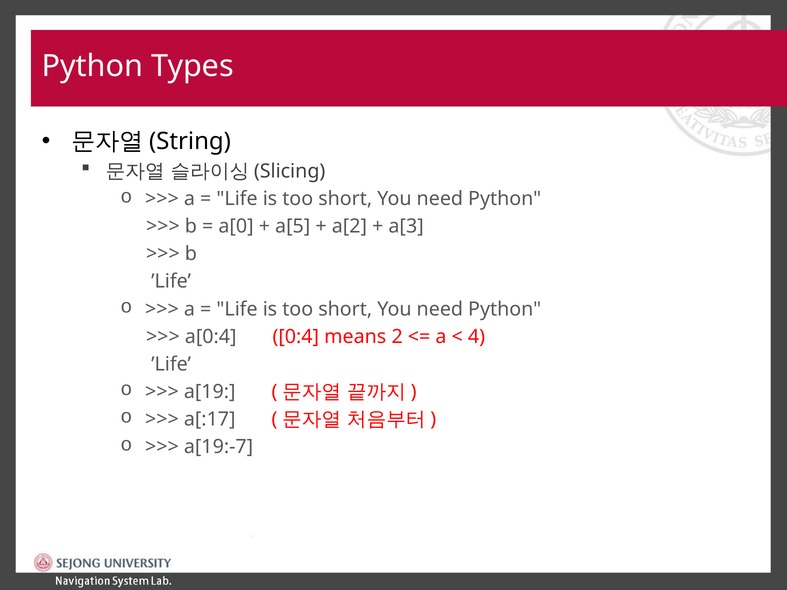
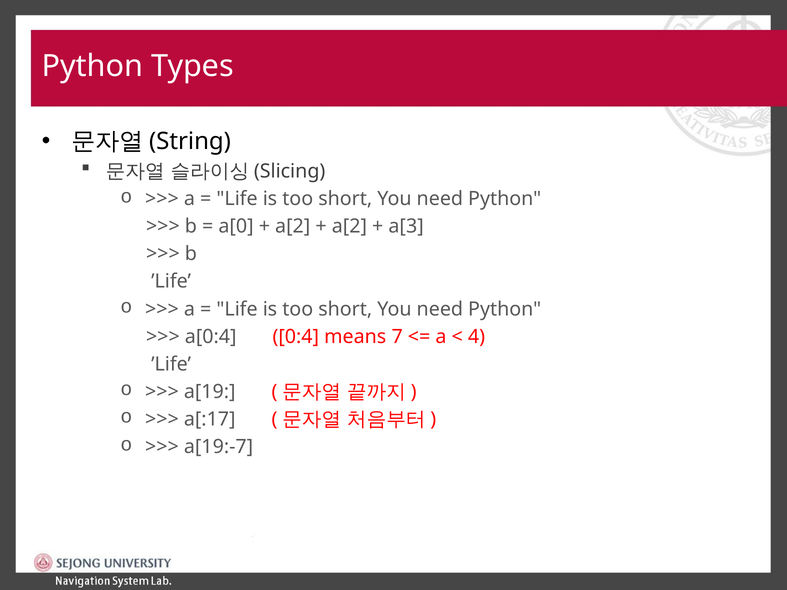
a[5 at (293, 227): a[5 -> a[2
2: 2 -> 7
